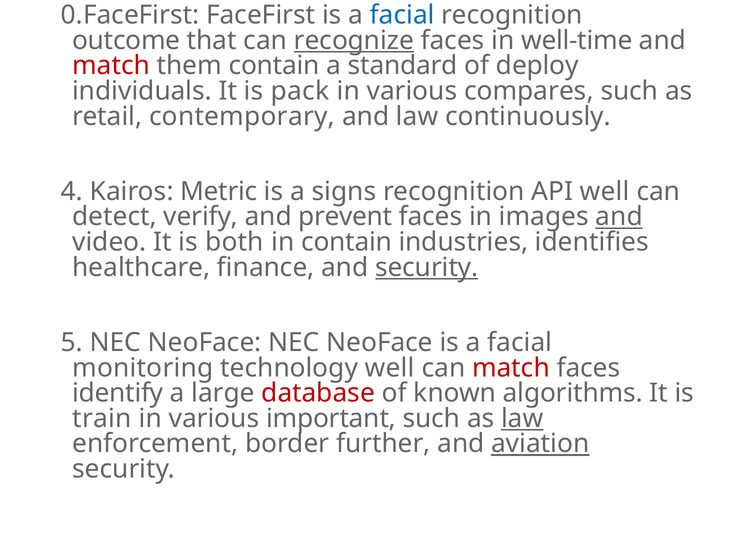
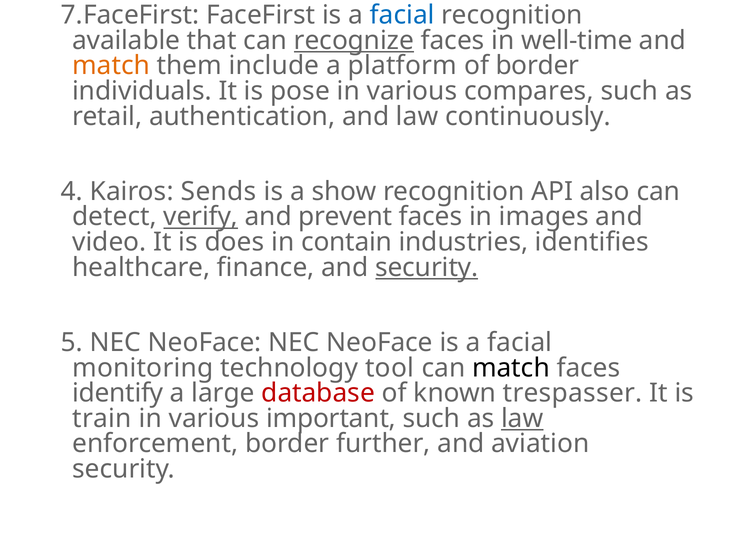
0.FaceFirst: 0.FaceFirst -> 7.FaceFirst
outcome: outcome -> available
match at (111, 66) colour: red -> orange
them contain: contain -> include
standard: standard -> platform
of deploy: deploy -> border
pack: pack -> pose
contemporary: contemporary -> authentication
Metric: Metric -> Sends
signs: signs -> show
API well: well -> also
verify underline: none -> present
and at (619, 217) underline: present -> none
both: both -> does
technology well: well -> tool
match at (511, 368) colour: red -> black
algorithms: algorithms -> trespasser
aviation underline: present -> none
